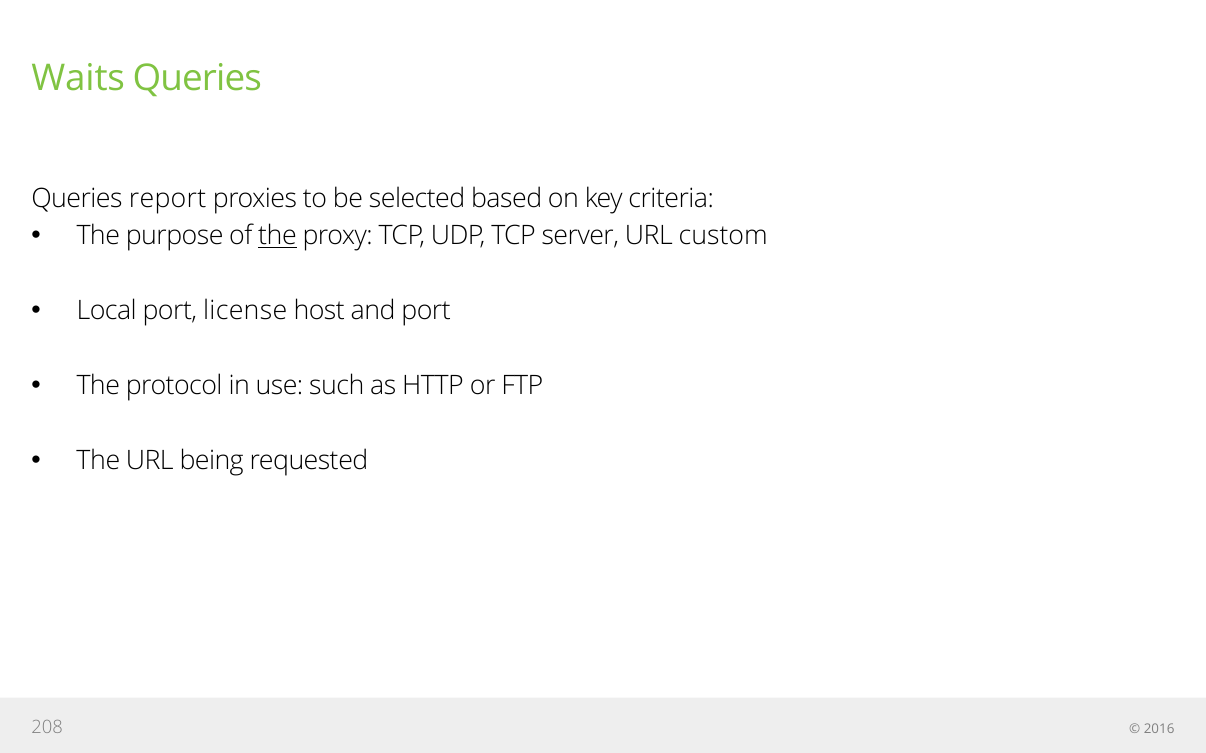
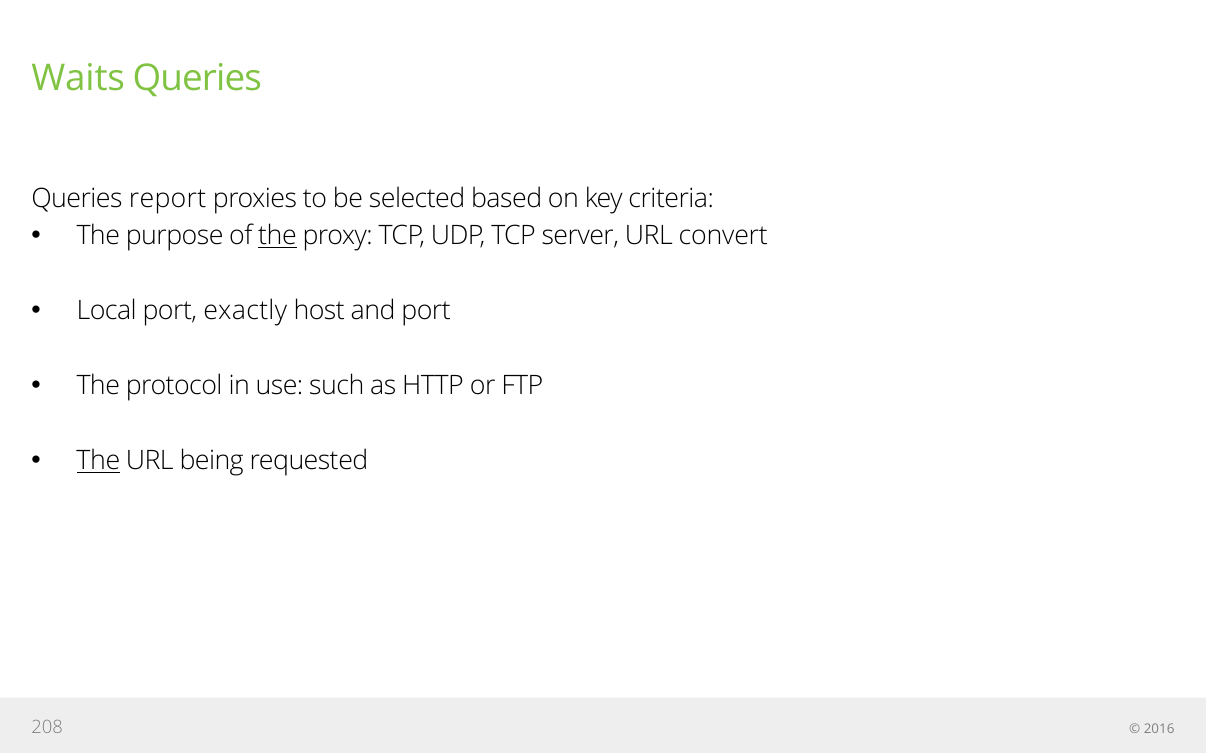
custom: custom -> convert
license: license -> exactly
The at (98, 461) underline: none -> present
